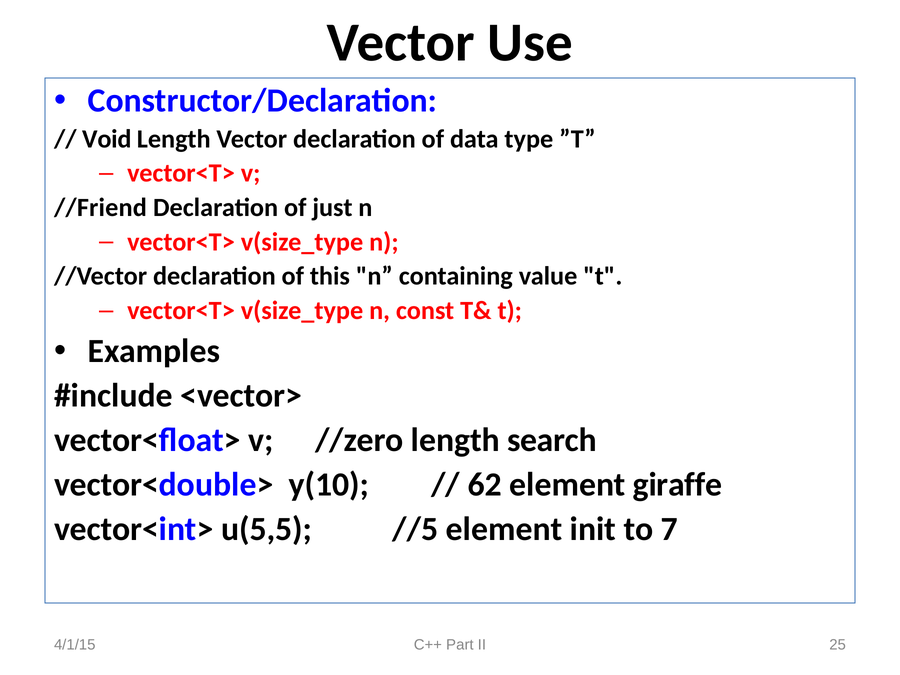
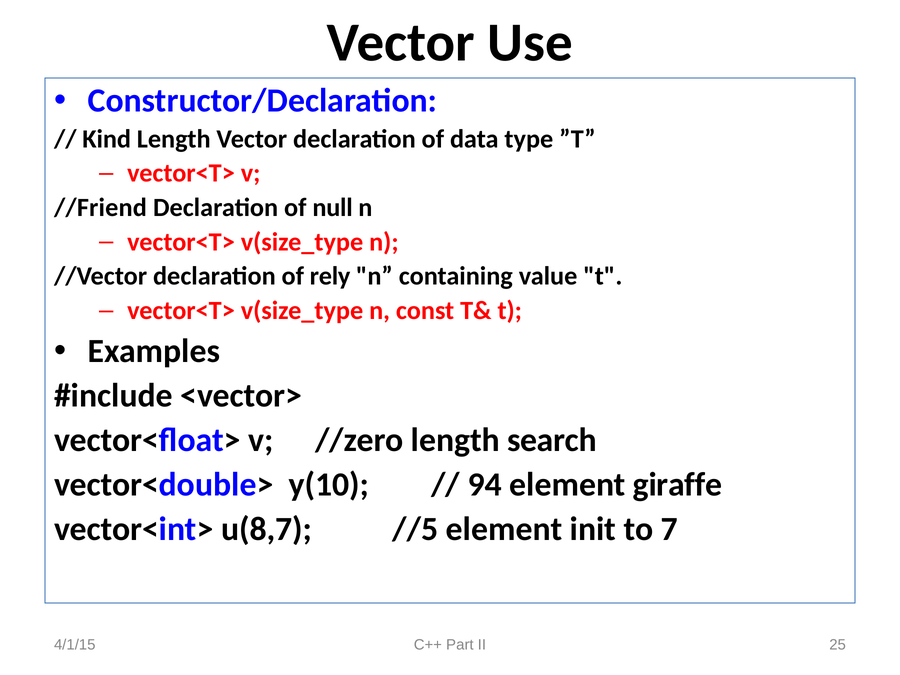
Void: Void -> Kind
just: just -> null
this: this -> rely
62: 62 -> 94
u(5,5: u(5,5 -> u(8,7
